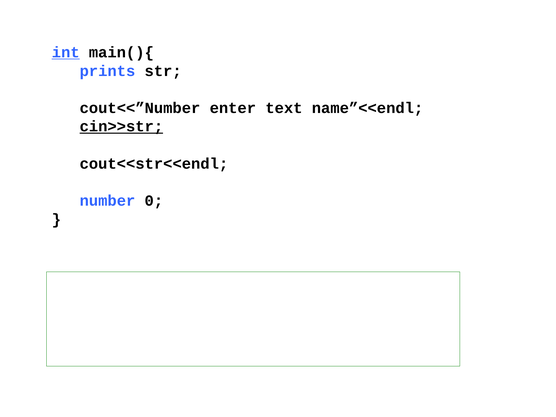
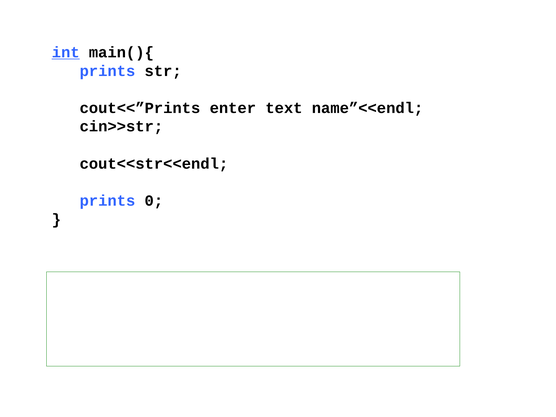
cout<<”Number: cout<<”Number -> cout<<”Prints
cin>>str underline: present -> none
number at (107, 201): number -> prints
